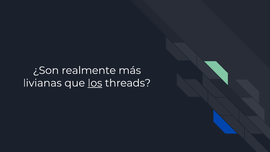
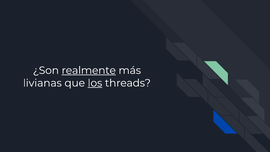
realmente underline: none -> present
